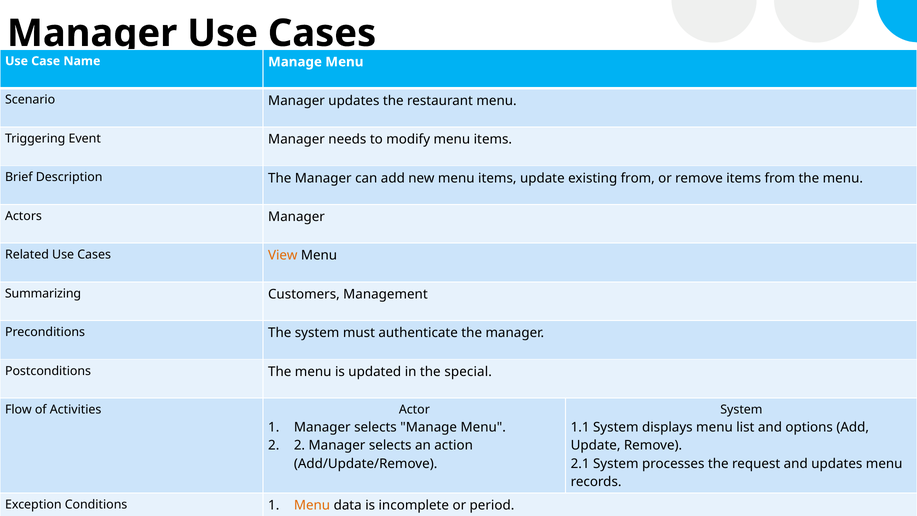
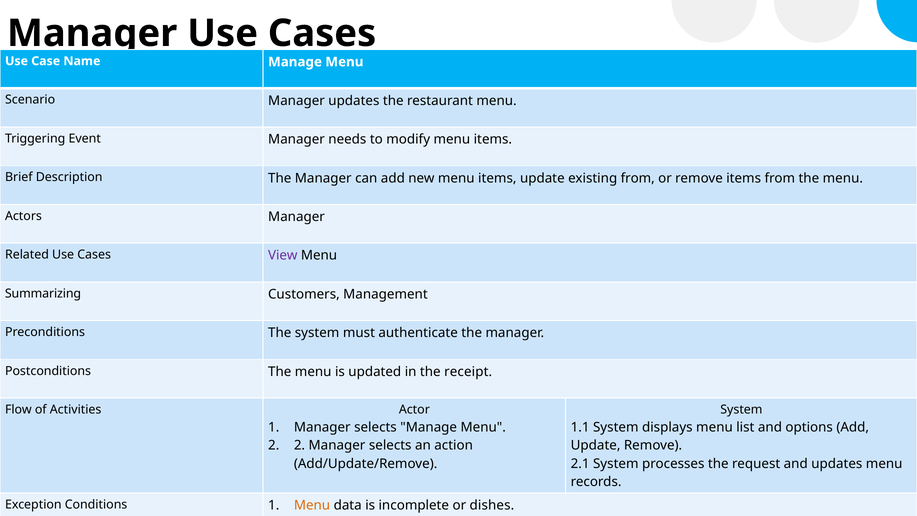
View colour: orange -> purple
special: special -> receipt
period: period -> dishes
